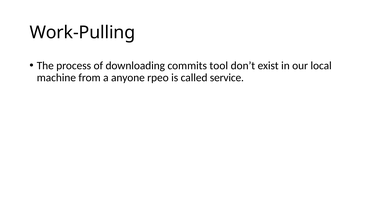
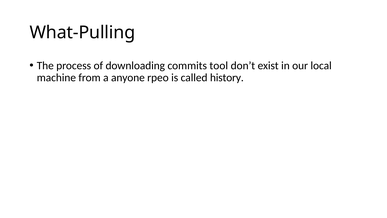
Work-Pulling: Work-Pulling -> What-Pulling
service: service -> history
